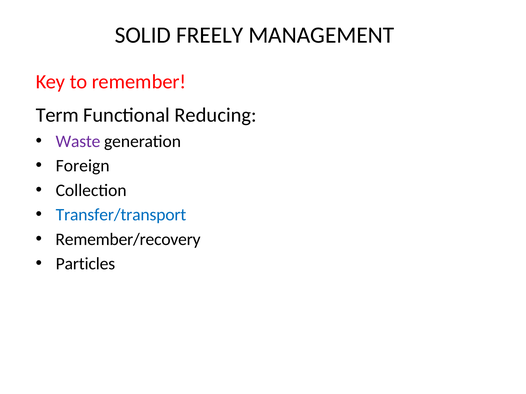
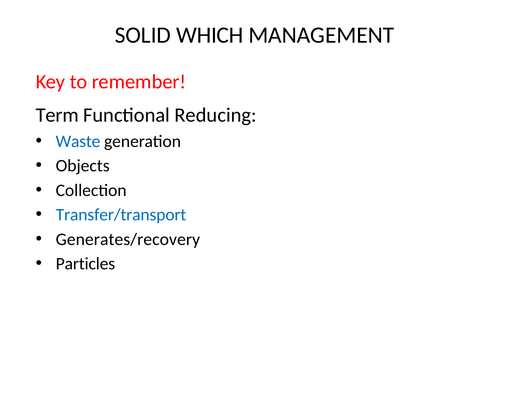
FREELY: FREELY -> WHICH
Waste colour: purple -> blue
Foreign: Foreign -> Objects
Remember/recovery: Remember/recovery -> Generates/recovery
